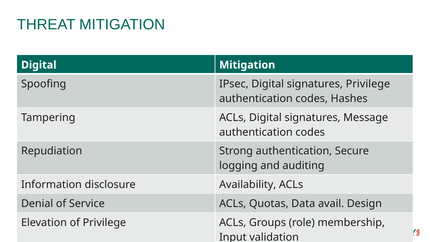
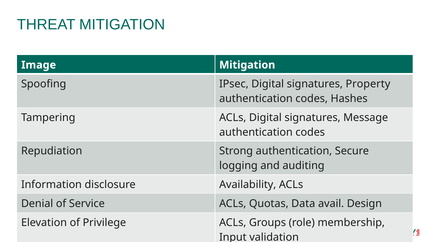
Digital at (39, 65): Digital -> Image
signatures Privilege: Privilege -> Property
